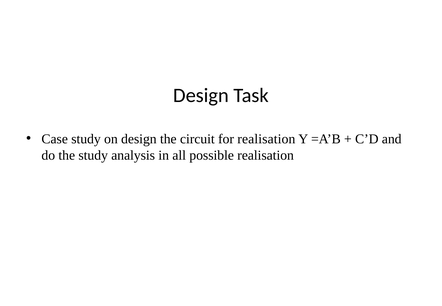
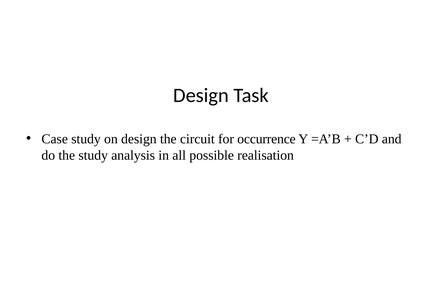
for realisation: realisation -> occurrence
